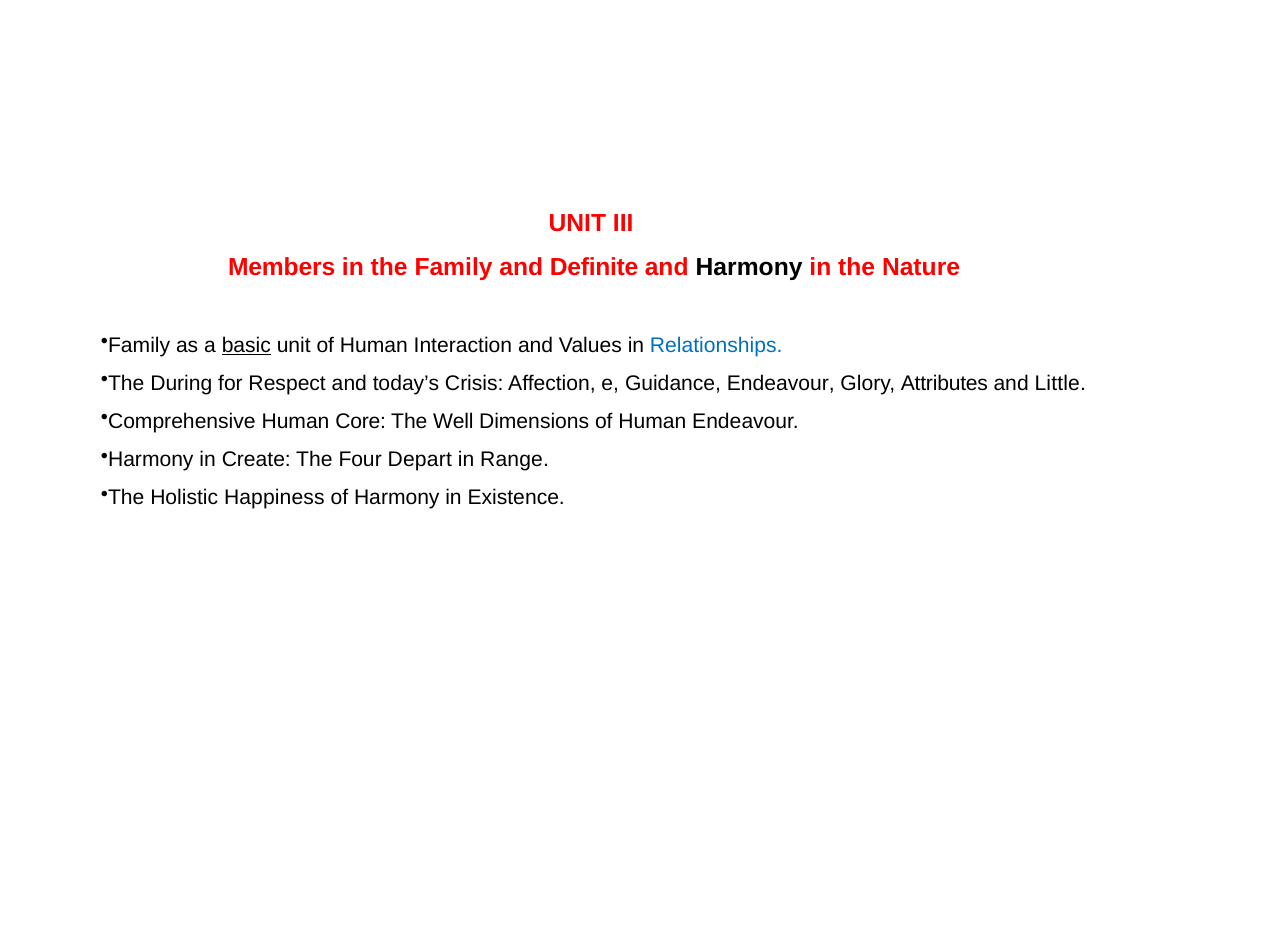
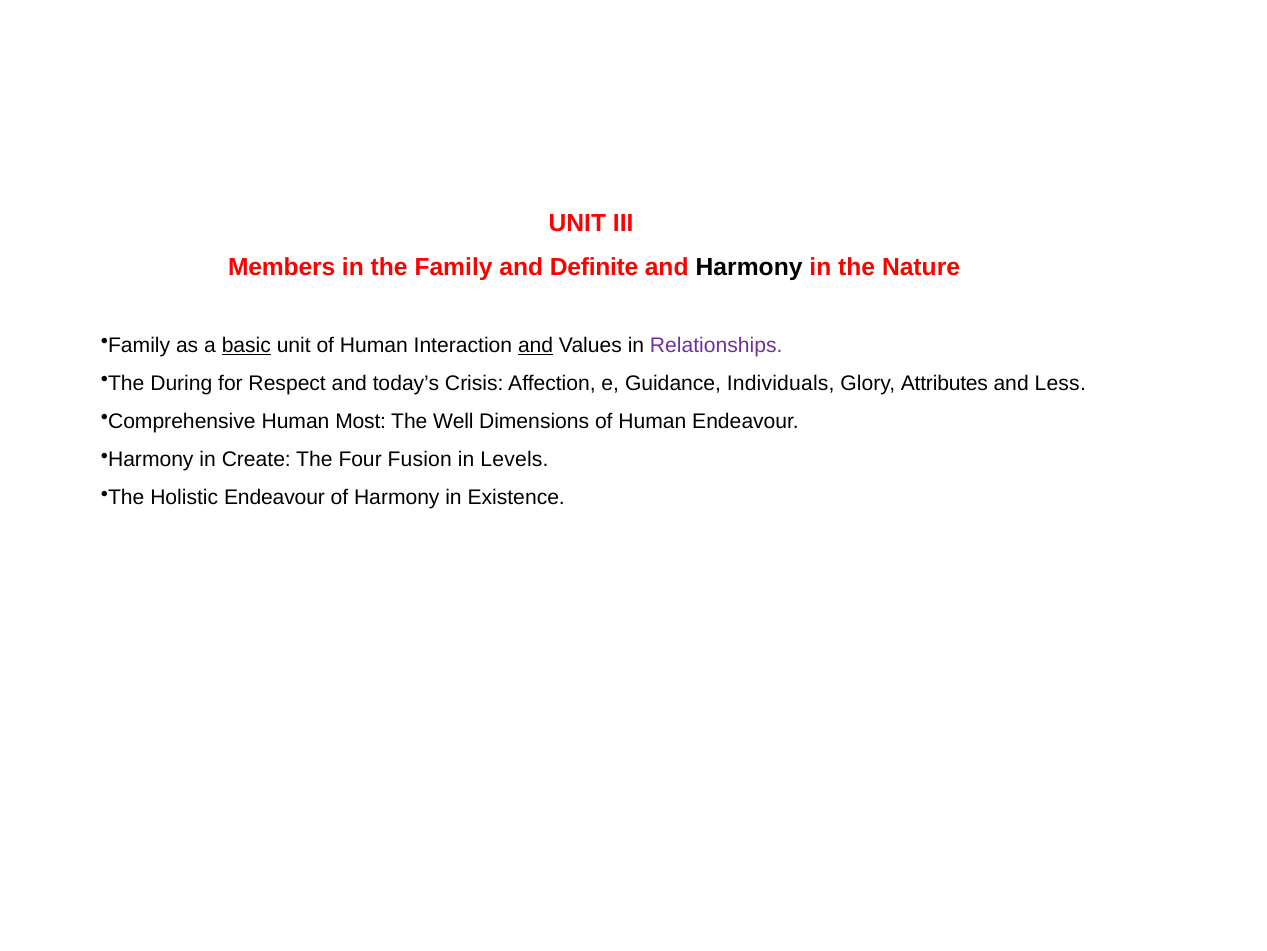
and at (536, 345) underline: none -> present
Relationships colour: blue -> purple
Guidance Endeavour: Endeavour -> Individuals
Little: Little -> Less
Core: Core -> Most
Depart: Depart -> Fusion
Range: Range -> Levels
Holistic Happiness: Happiness -> Endeavour
